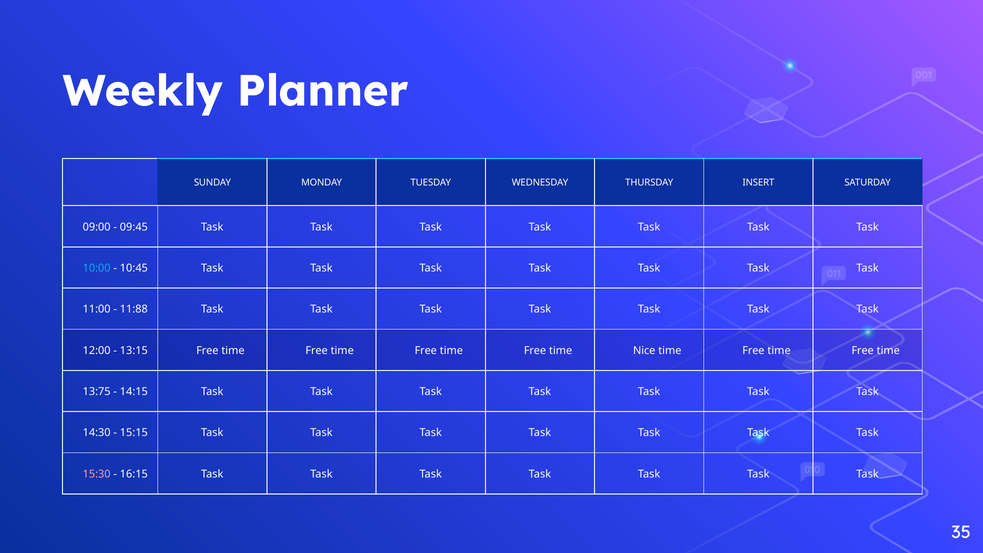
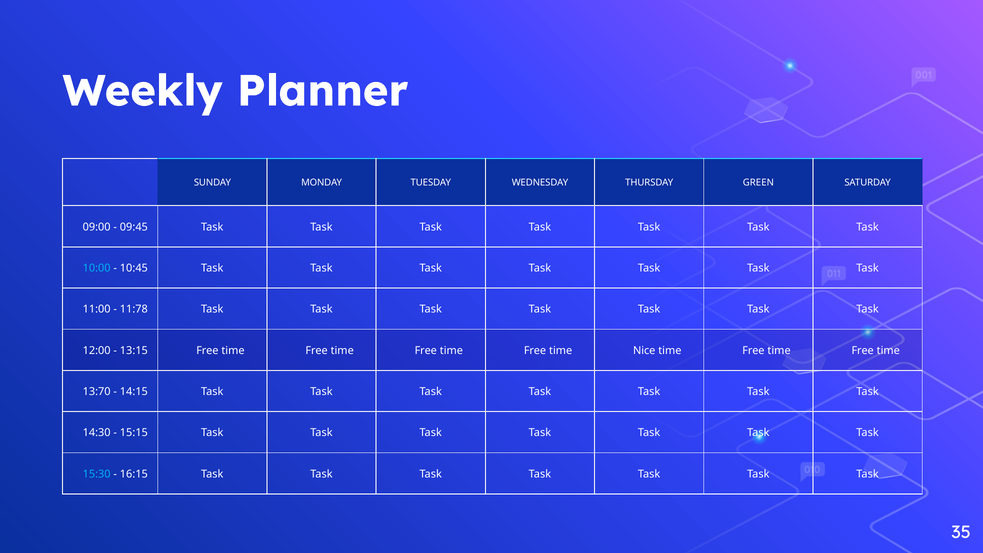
INSERT: INSERT -> GREEN
11:88: 11:88 -> 11:78
13:75: 13:75 -> 13:70
15:30 colour: pink -> light blue
